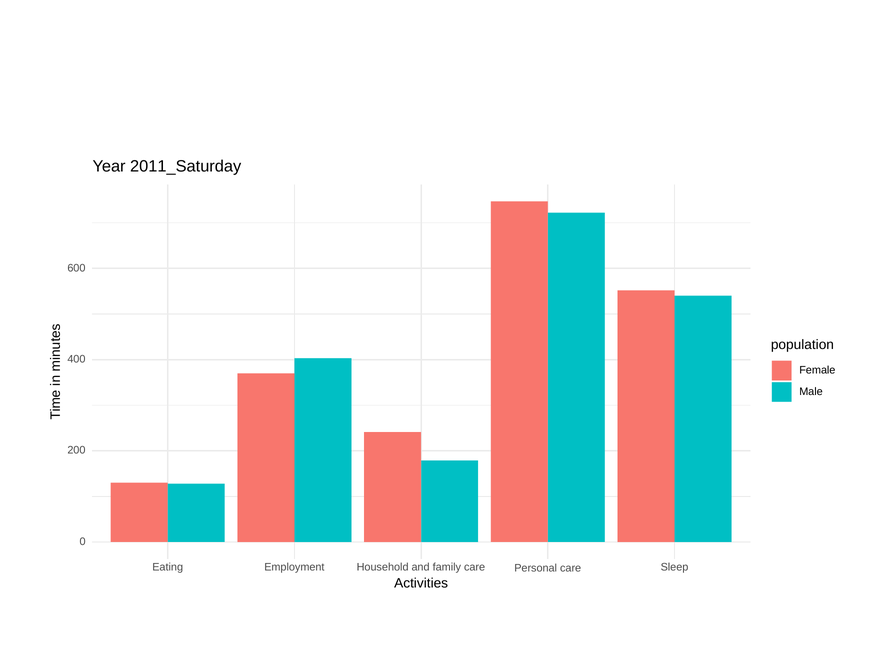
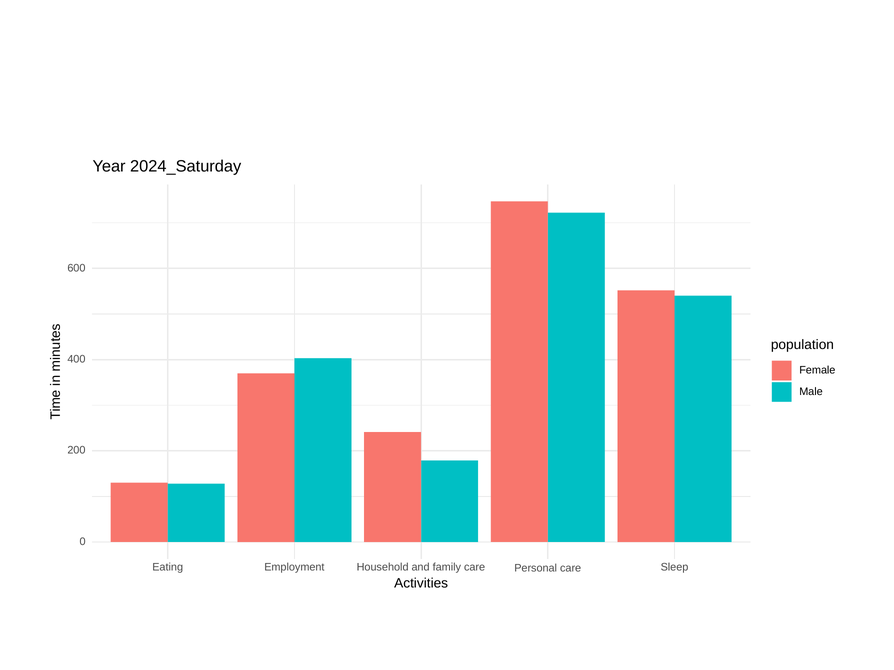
2011_Saturday: 2011_Saturday -> 2024_Saturday
